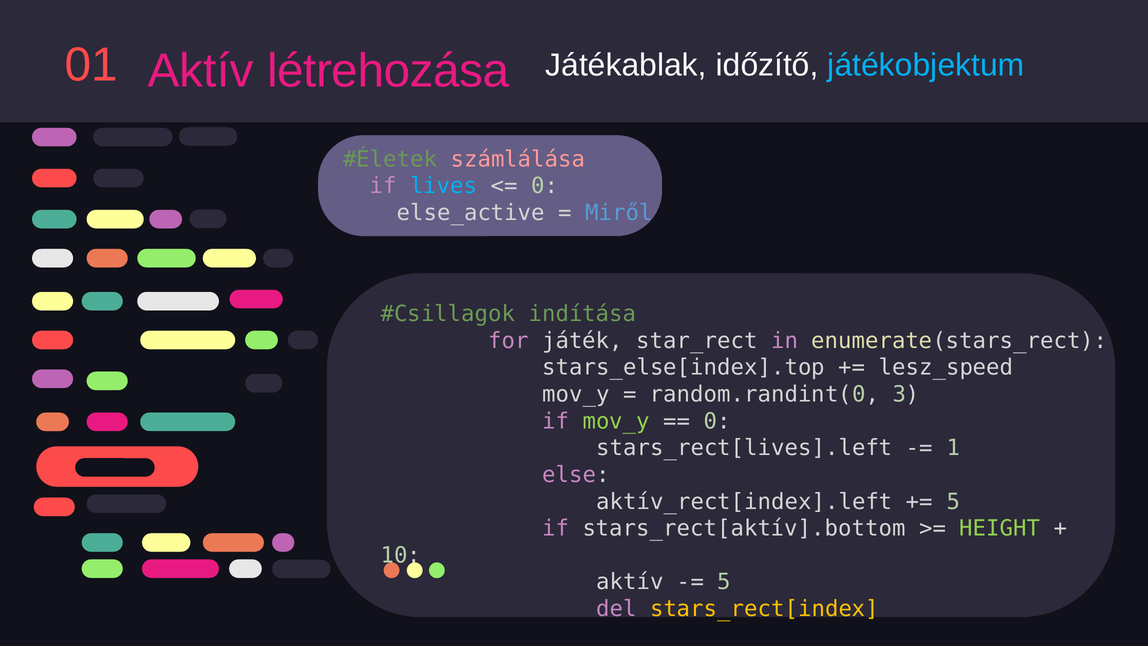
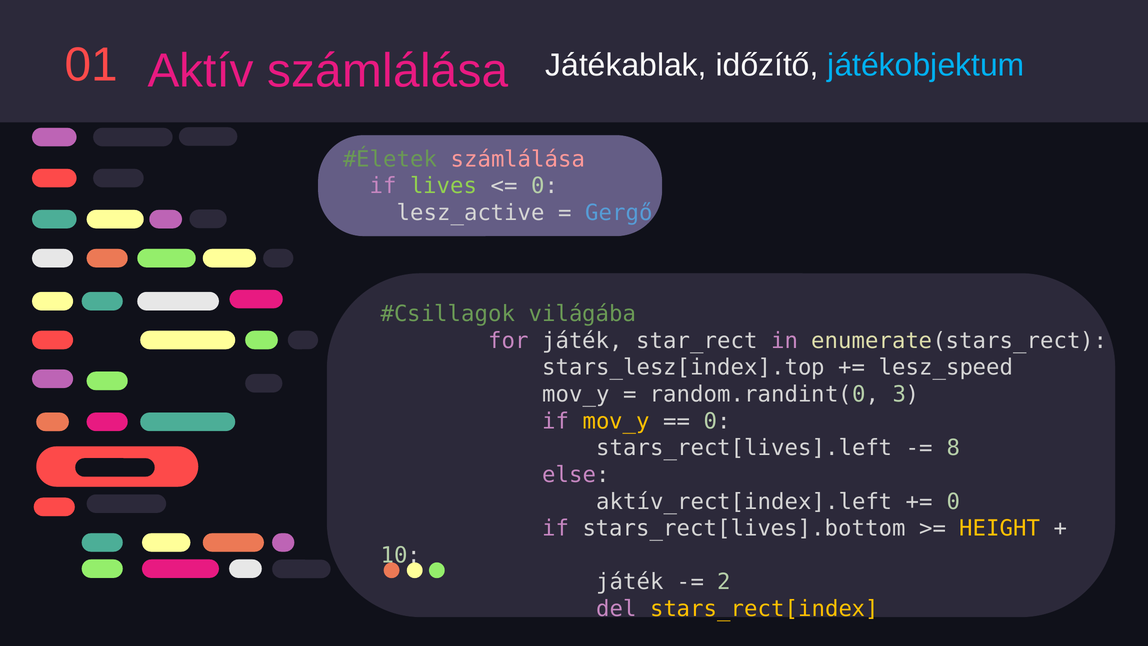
Aktív létrehozása: létrehozása -> számlálása
lives colour: light blue -> light green
else_active: else_active -> lesz_active
Miről: Miről -> Gergő
indítása: indítása -> világába
stars_else[index].top: stars_else[index].top -> stars_lesz[index].top
mov_y at (616, 421) colour: light green -> yellow
1: 1 -> 8
5 at (953, 501): 5 -> 0
stars_rect[aktív].bottom: stars_rect[aktív].bottom -> stars_rect[lives].bottom
HEIGHT colour: light green -> yellow
aktív at (630, 582): aktív -> játék
5 at (724, 582): 5 -> 2
